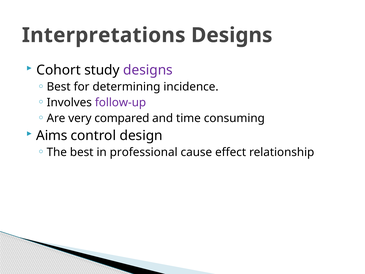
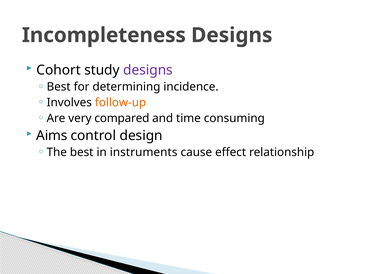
Interpretations: Interpretations -> Incompleteness
follow-up colour: purple -> orange
professional: professional -> instruments
